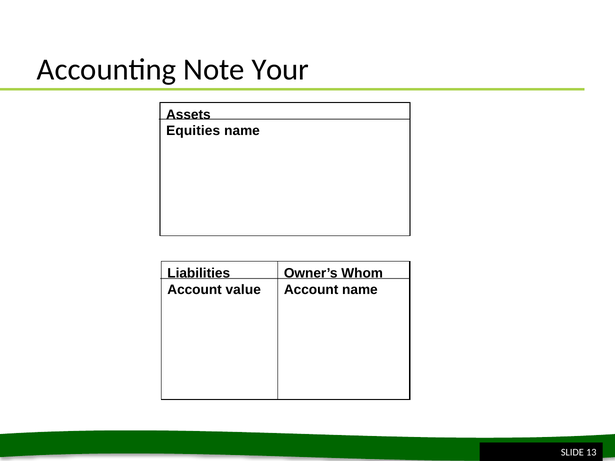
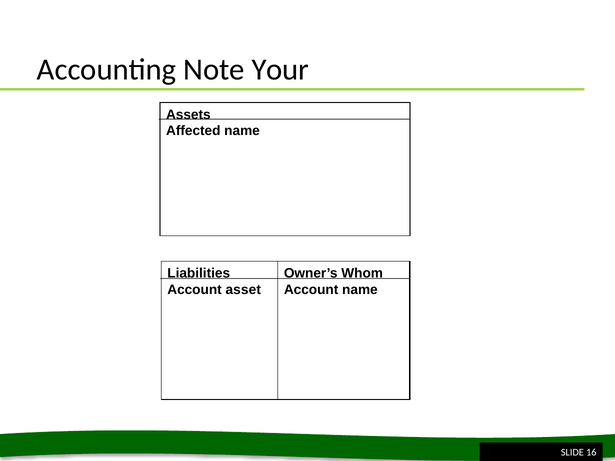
Equities: Equities -> Affected
value: value -> asset
13: 13 -> 16
